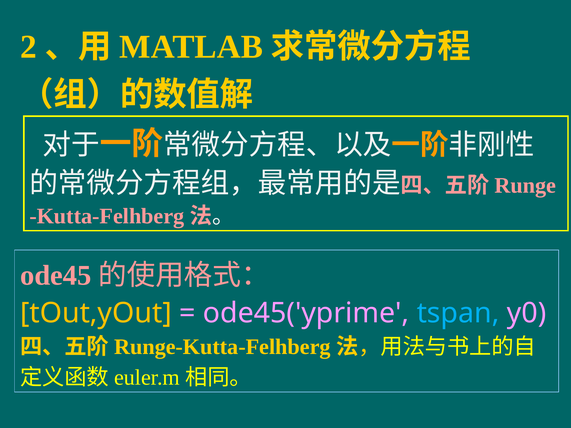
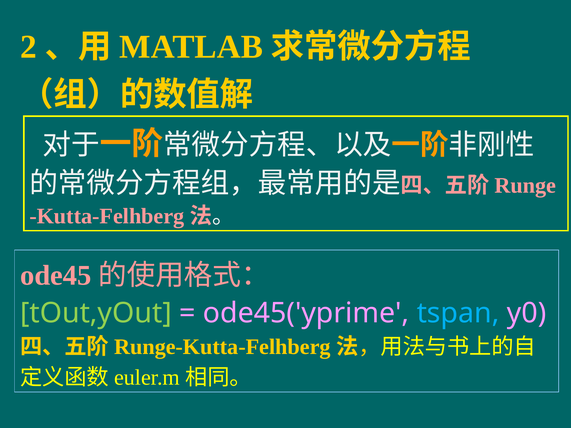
tOut,yOut colour: yellow -> light green
